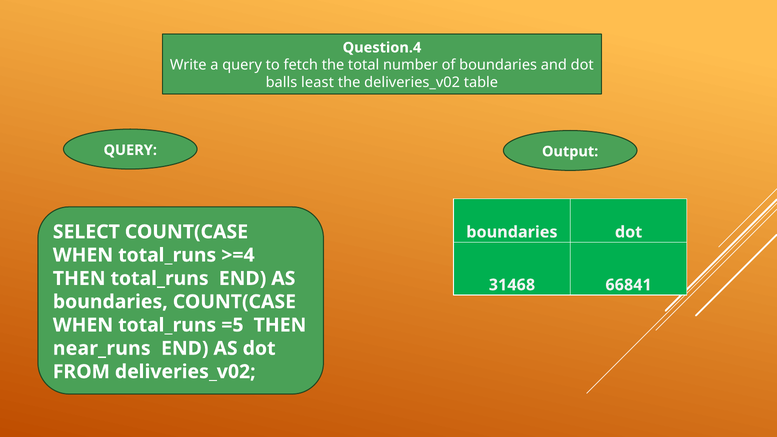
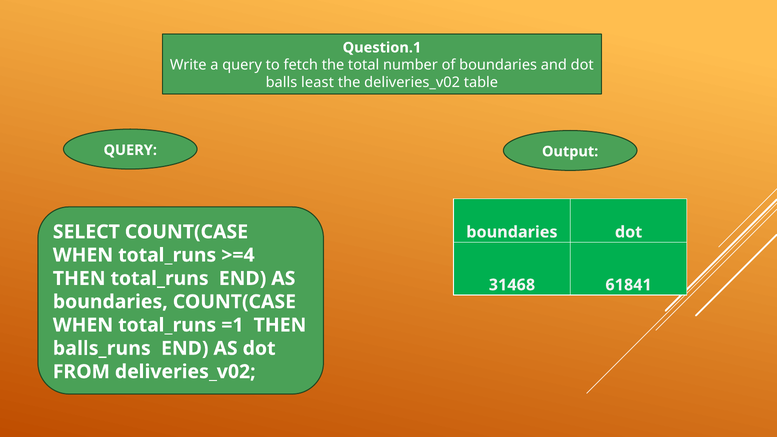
Question.4: Question.4 -> Question.1
66841: 66841 -> 61841
=5: =5 -> =1
near_runs: near_runs -> balls_runs
